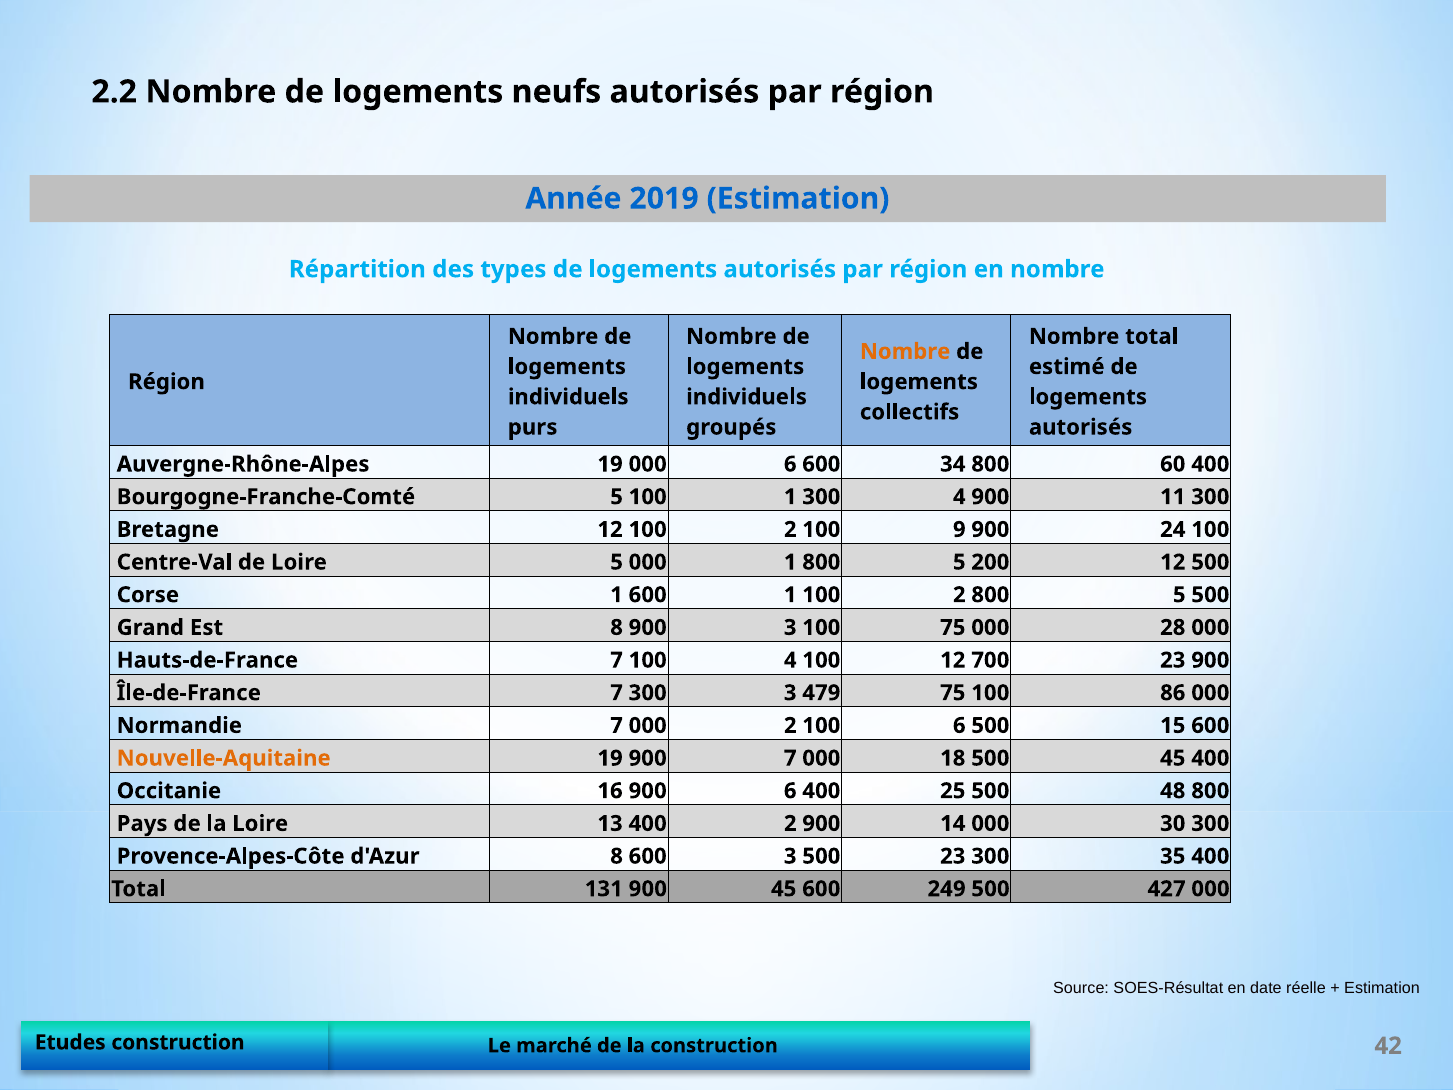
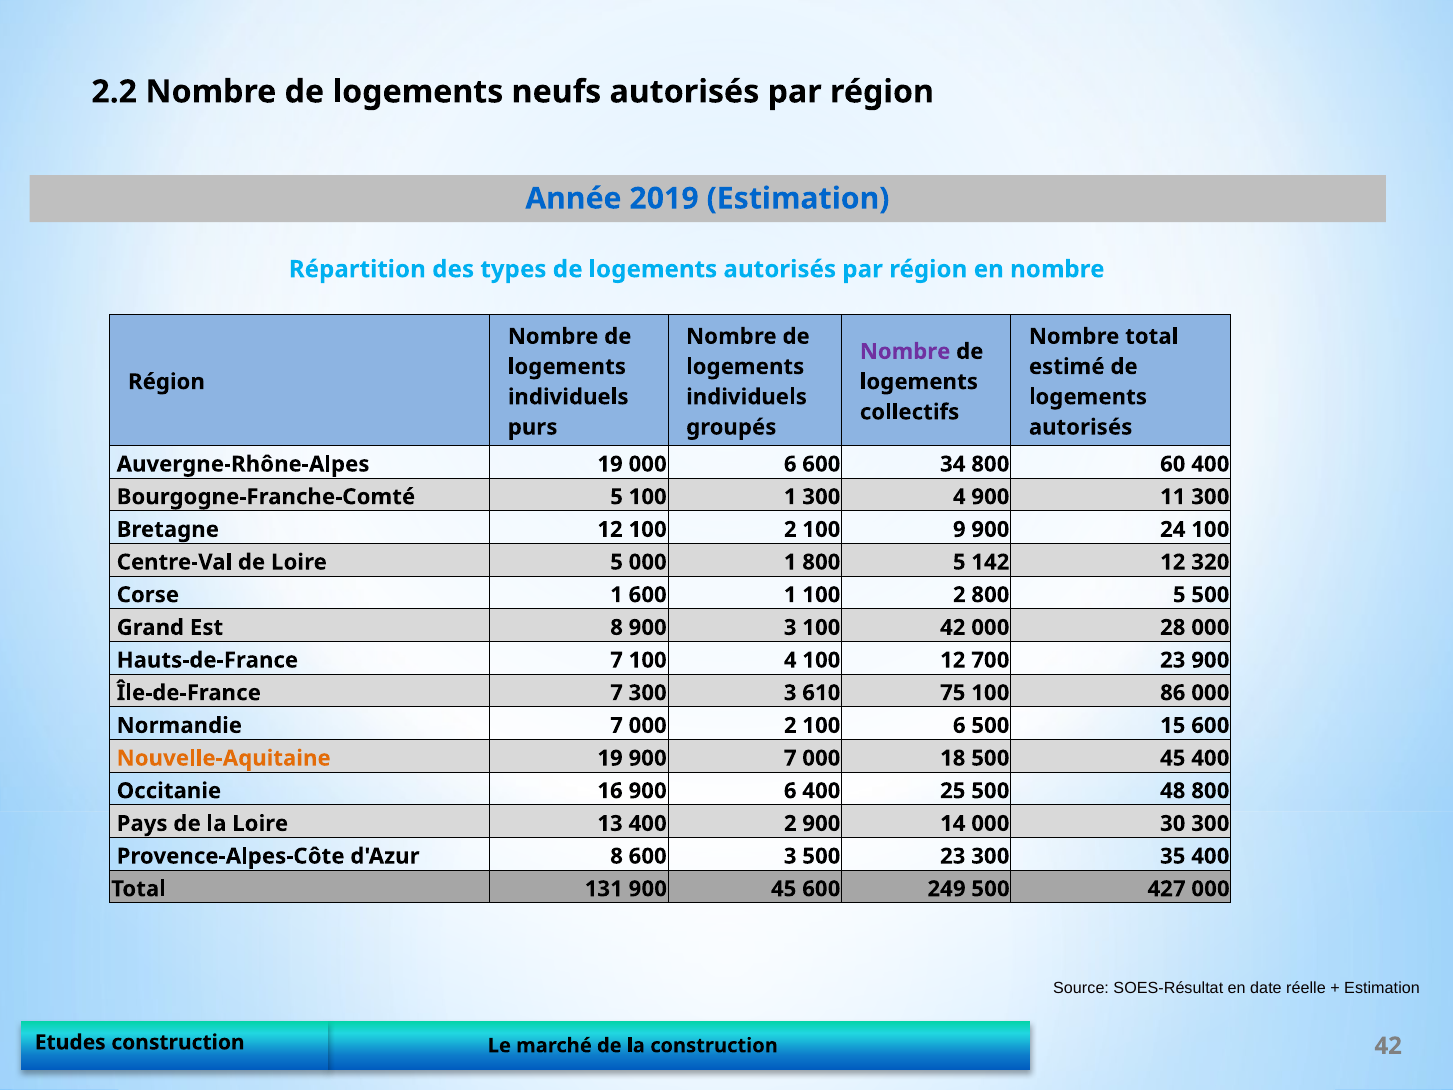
Nombre at (905, 351) colour: orange -> purple
200: 200 -> 142
12 500: 500 -> 320
100 75: 75 -> 42
479: 479 -> 610
